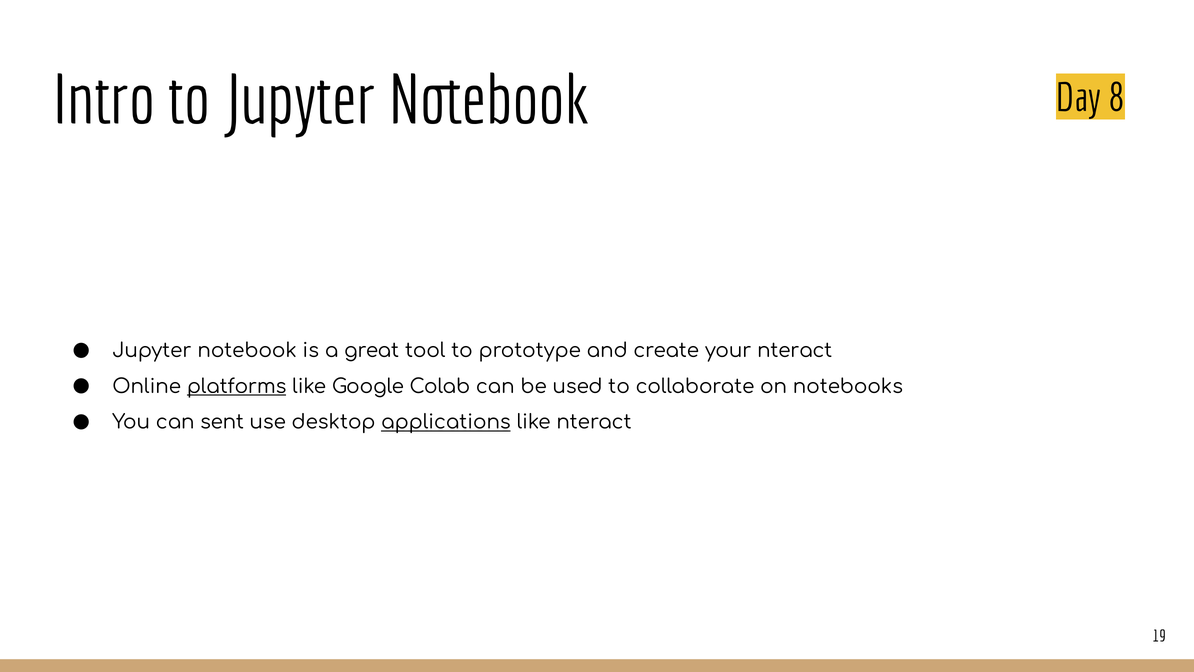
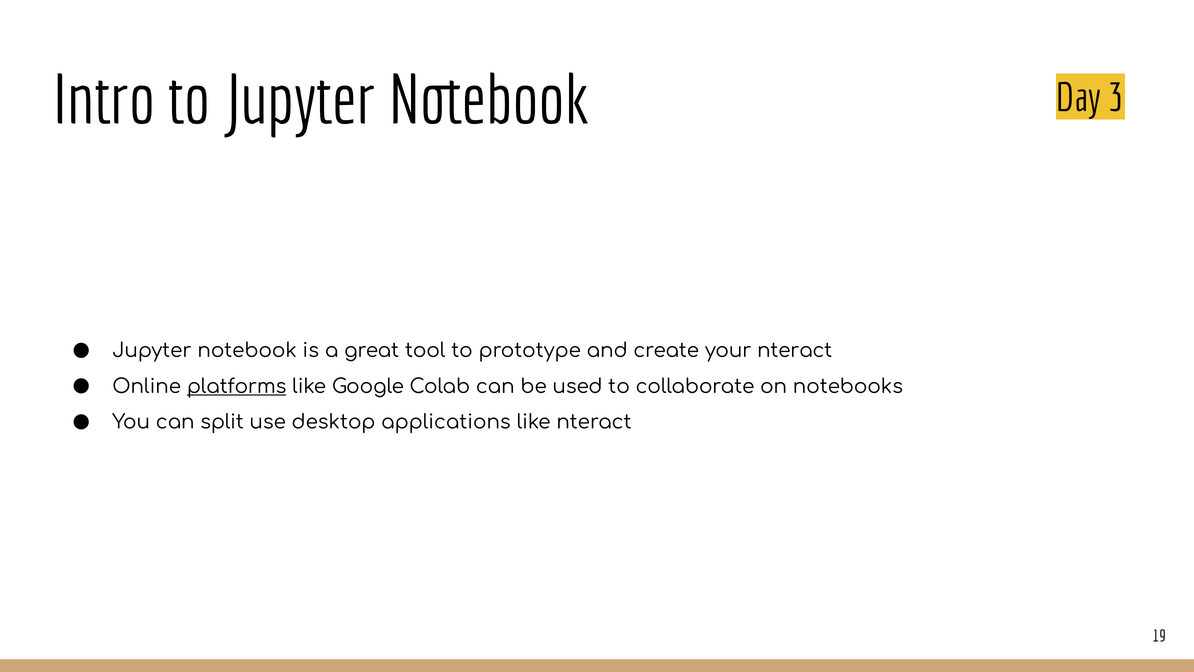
8: 8 -> 3
sent: sent -> split
applications underline: present -> none
